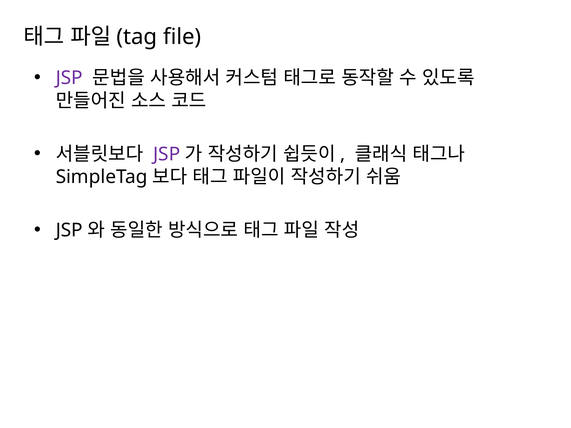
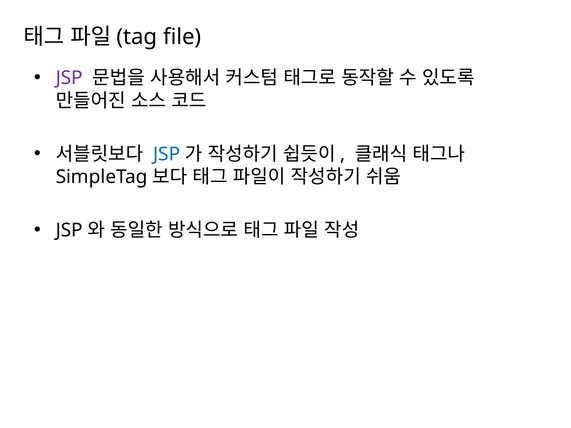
JSP at (167, 154) colour: purple -> blue
